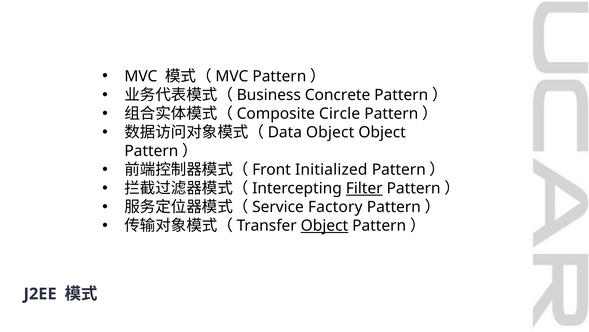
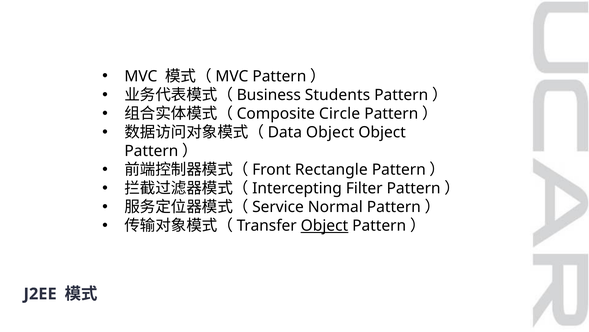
Concrete: Concrete -> Students
Initialized: Initialized -> Rectangle
Filter underline: present -> none
Factory: Factory -> Normal
